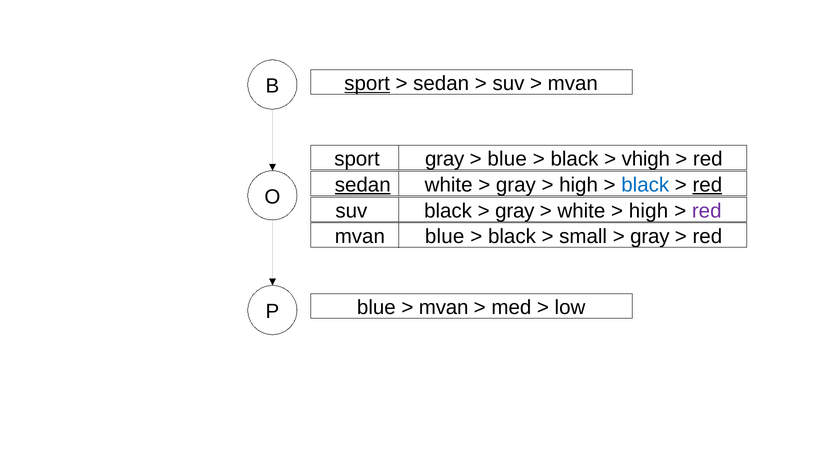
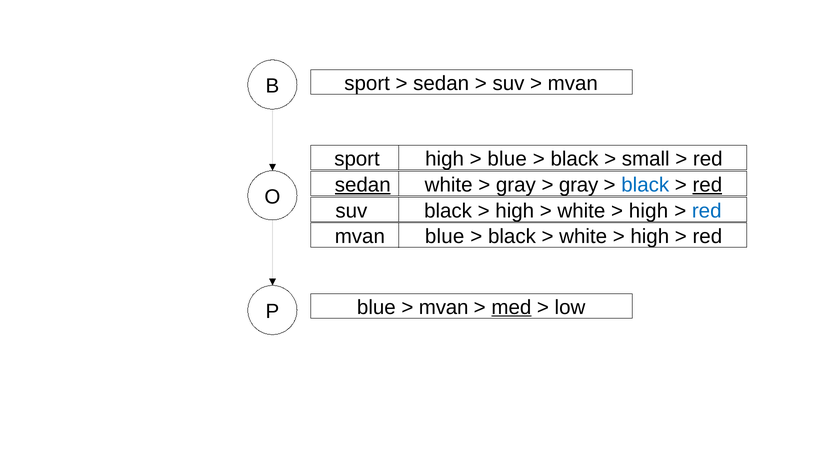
sport at (367, 84) underline: present -> none
sport gray: gray -> high
vhigh: vhigh -> small
high at (579, 185): high -> gray
gray at (515, 211): gray -> high
red at (707, 211) colour: purple -> blue
small at (583, 237): small -> white
gray at (650, 237): gray -> high
med underline: none -> present
